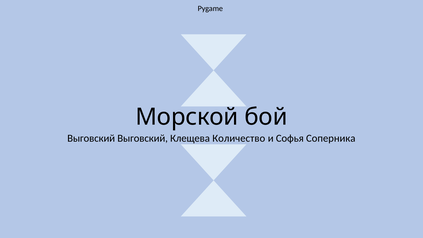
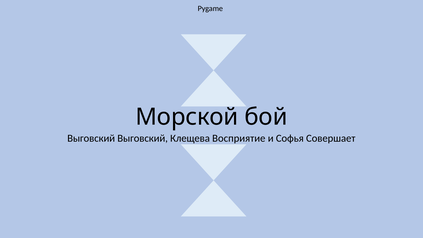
Количество: Количество -> Восприятие
Соперника: Соперника -> Совершает
